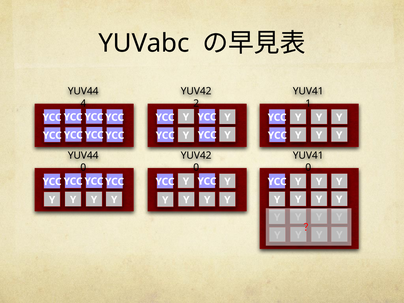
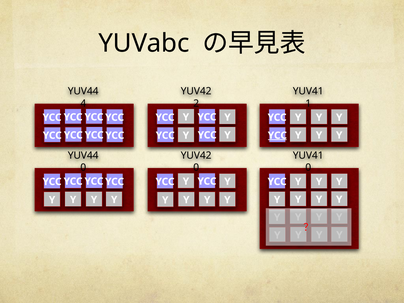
YCC at (277, 135) underline: none -> present
